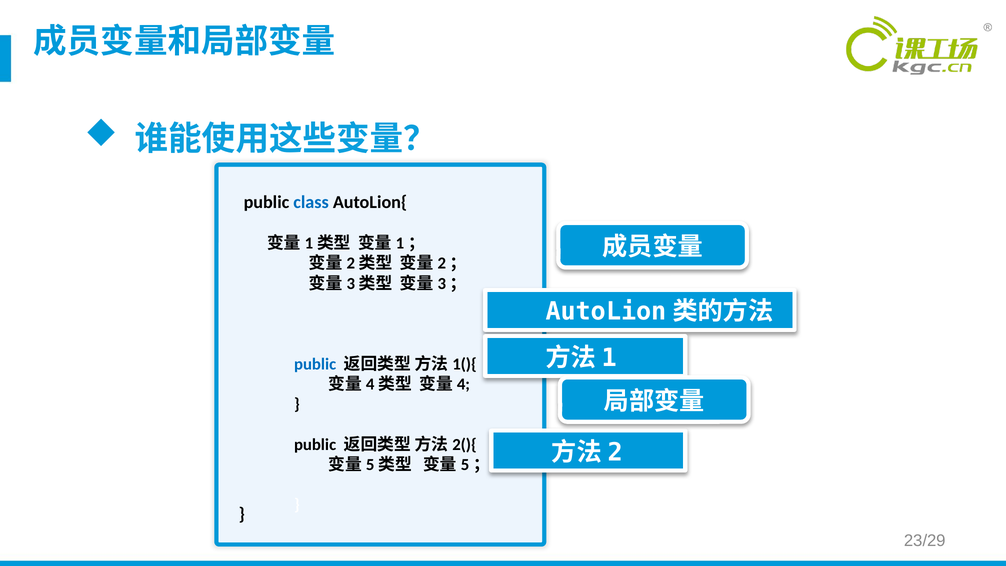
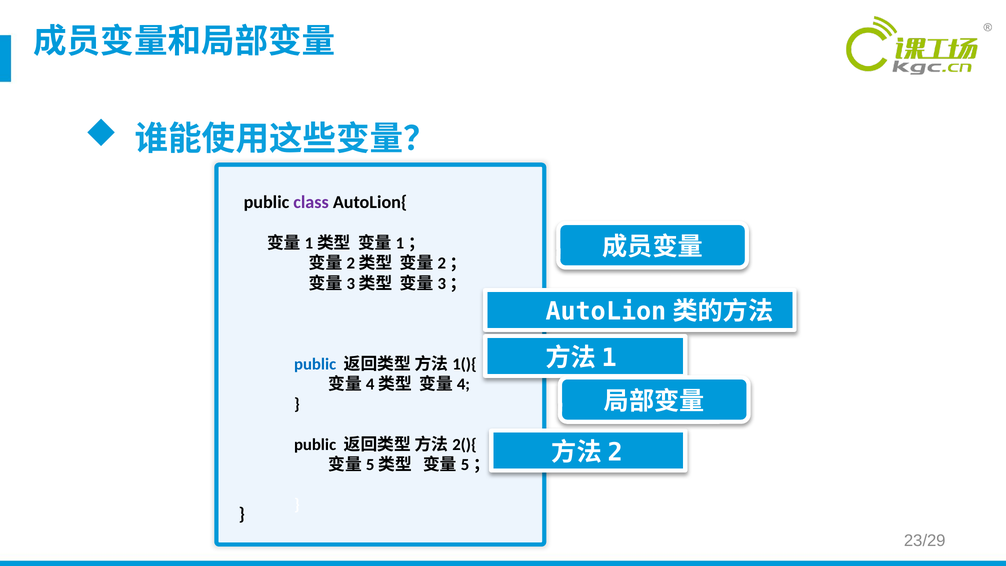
class colour: blue -> purple
